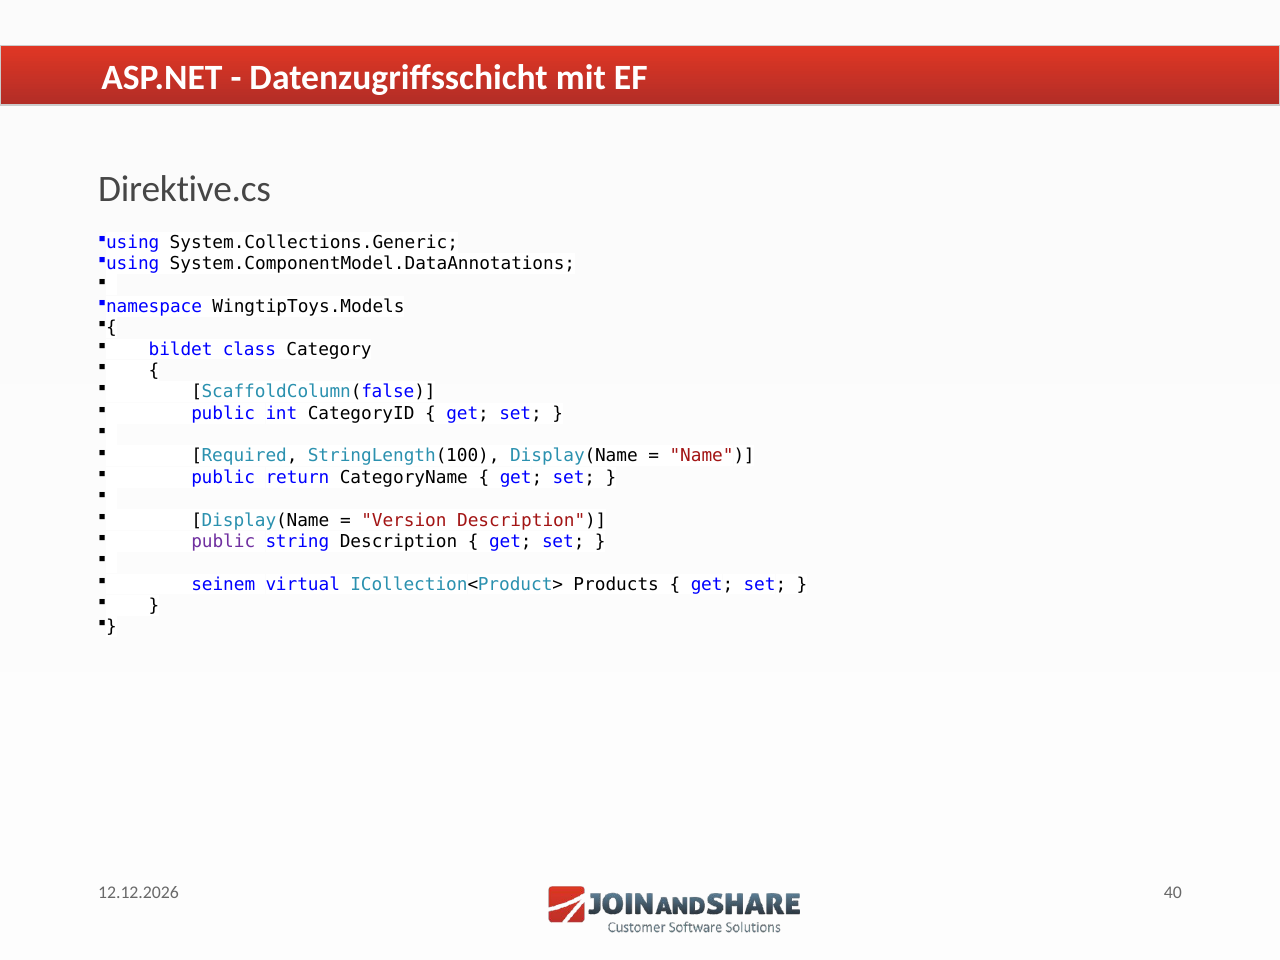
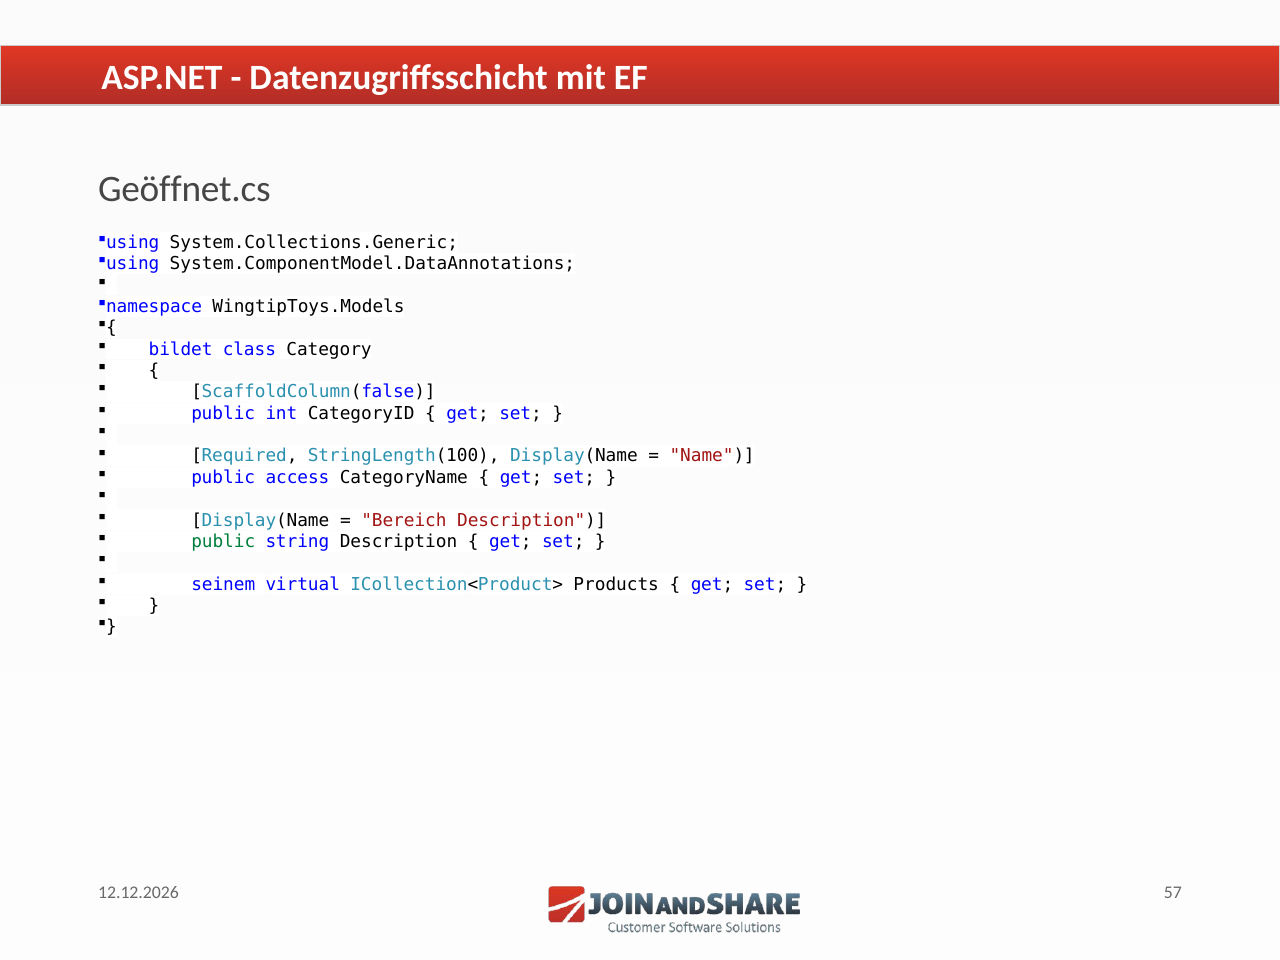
Direktive.cs: Direktive.cs -> Geöffnet.cs
return: return -> access
Version: Version -> Bereich
public at (223, 542) colour: purple -> green
40: 40 -> 57
